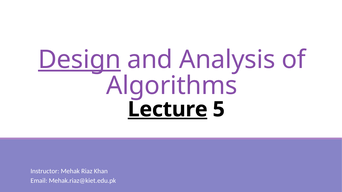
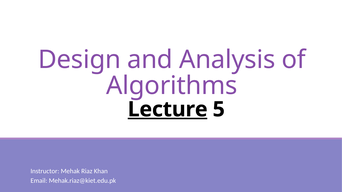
Design underline: present -> none
